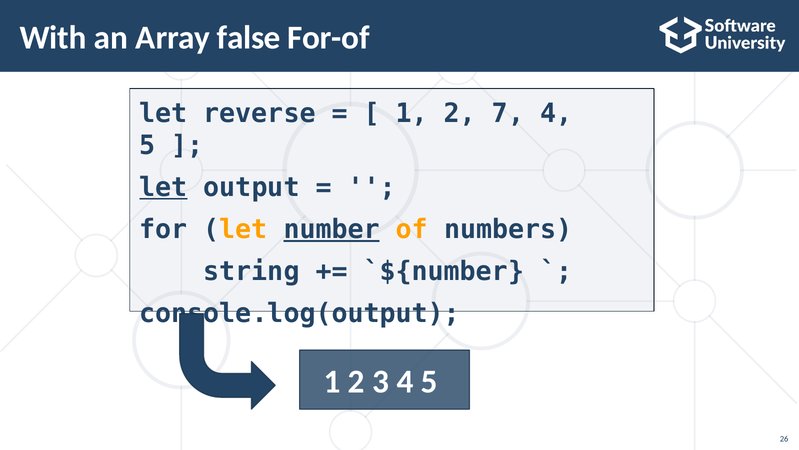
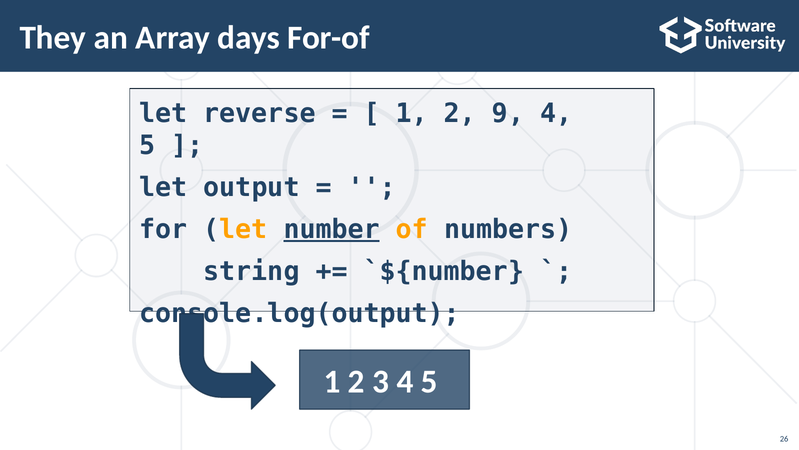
With: With -> They
false: false -> days
7: 7 -> 9
let at (163, 187) underline: present -> none
